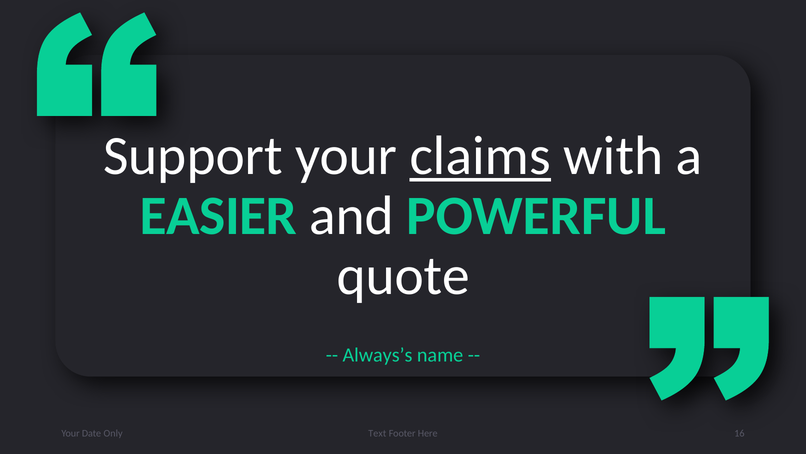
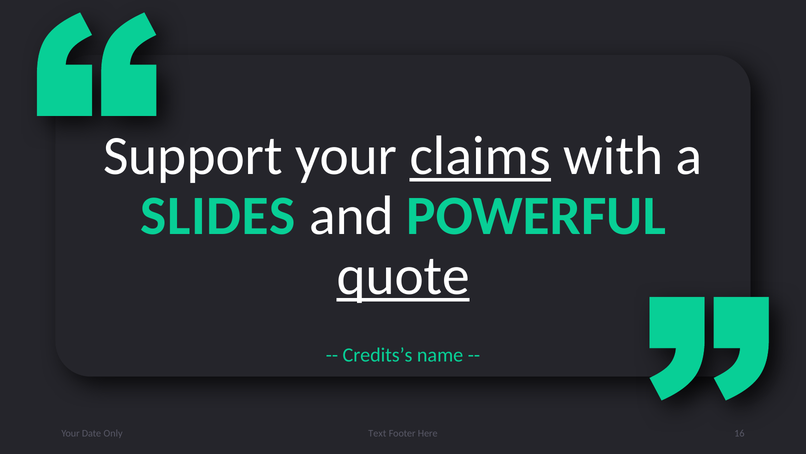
EASIER: EASIER -> SLIDES
quote underline: none -> present
Always’s: Always’s -> Credits’s
